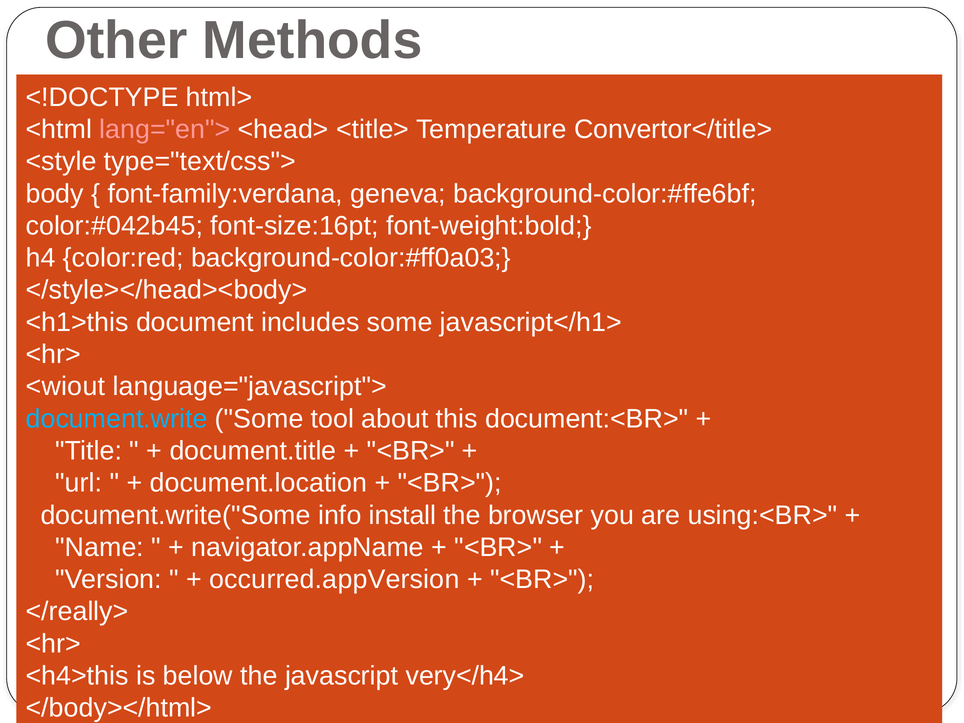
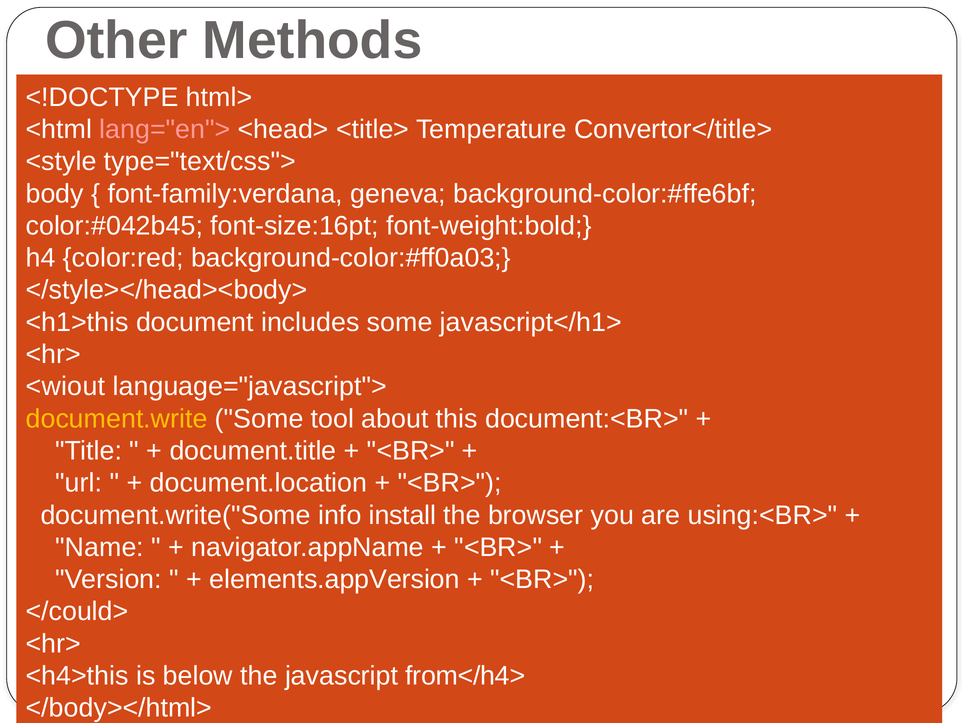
document.write colour: light blue -> yellow
occurred.appVersion: occurred.appVersion -> elements.appVersion
</really>: </really> -> </could>
very</h4>: very</h4> -> from</h4>
